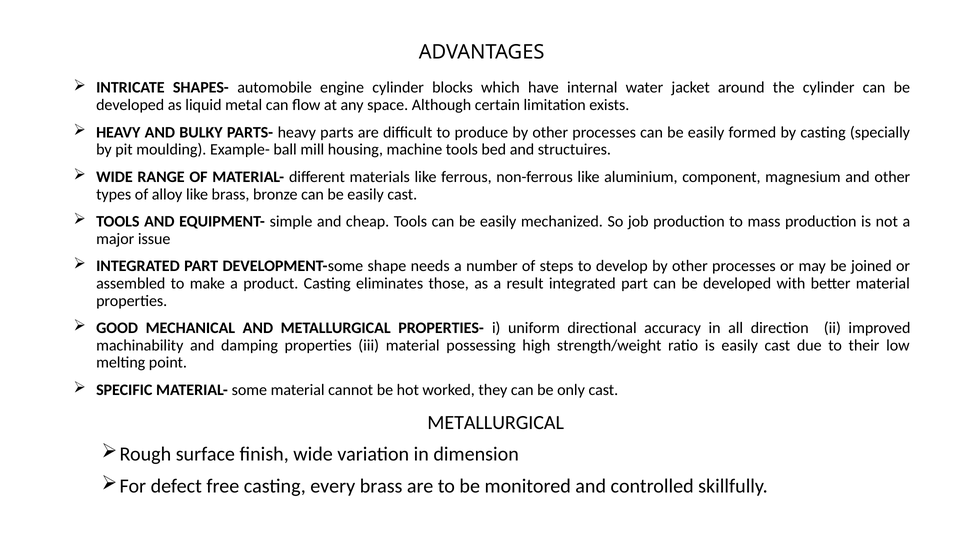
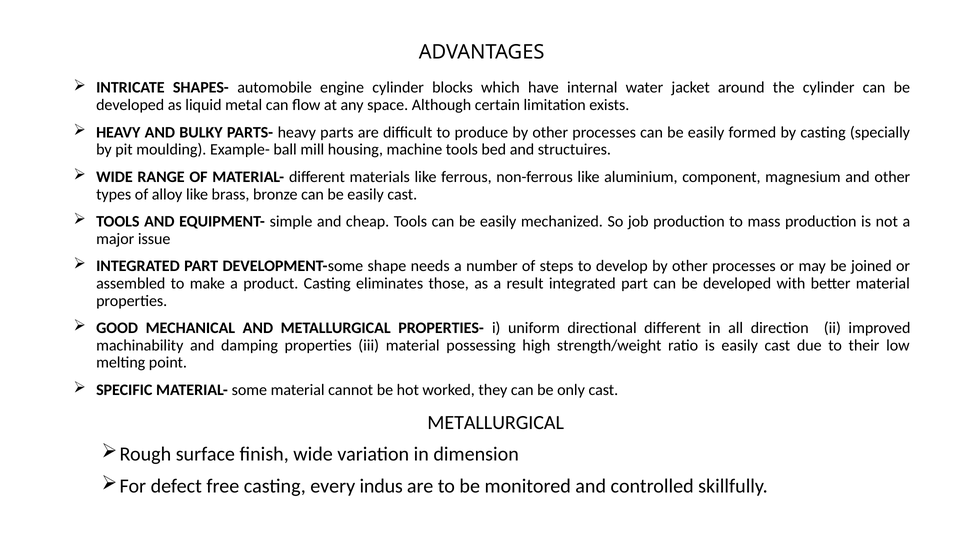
directional accuracy: accuracy -> different
every brass: brass -> indus
